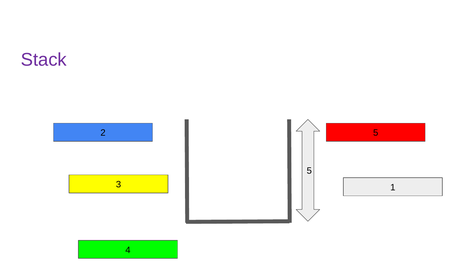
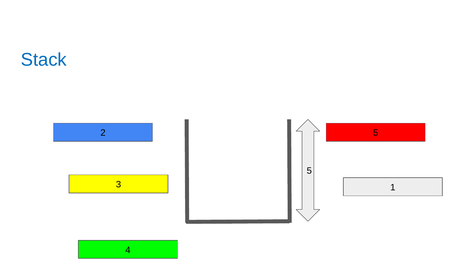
Stack colour: purple -> blue
